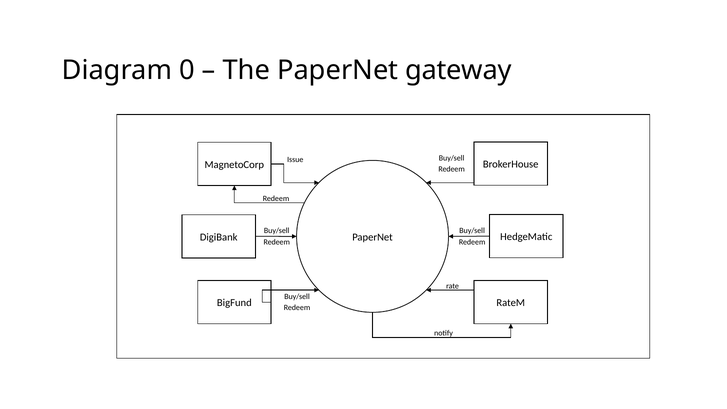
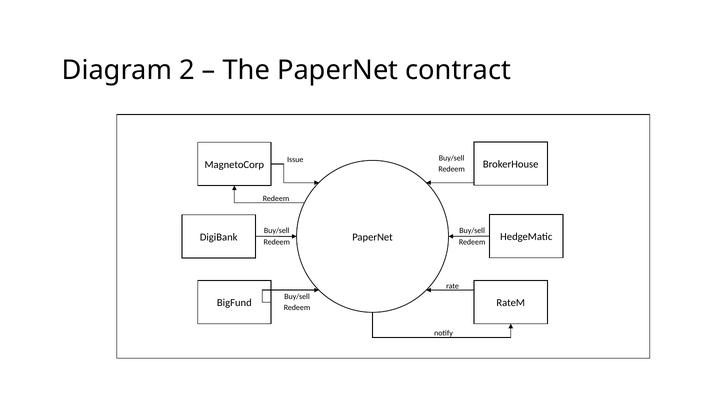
0: 0 -> 2
gateway: gateway -> contract
